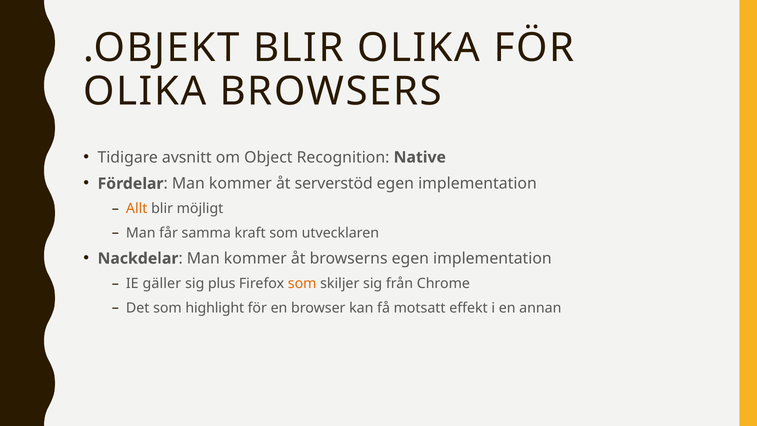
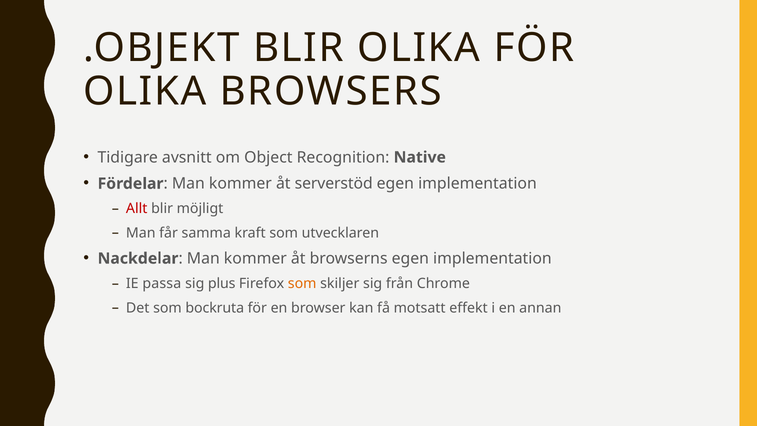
Allt colour: orange -> red
gäller: gäller -> passa
highlight: highlight -> bockruta
